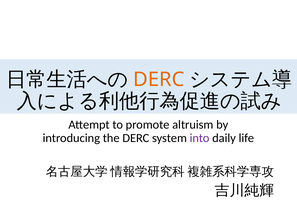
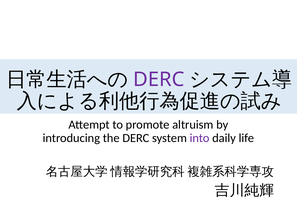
DERC at (159, 80) colour: orange -> purple
